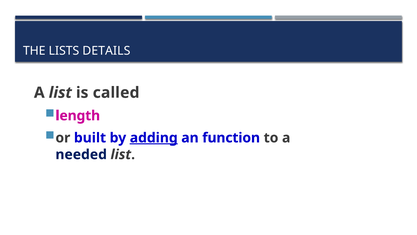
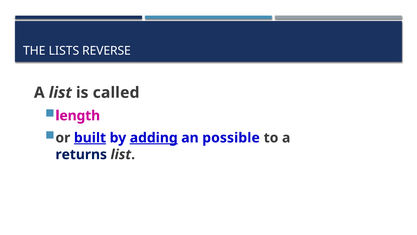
DETAILS: DETAILS -> REVERSE
built underline: none -> present
function: function -> possible
needed: needed -> returns
